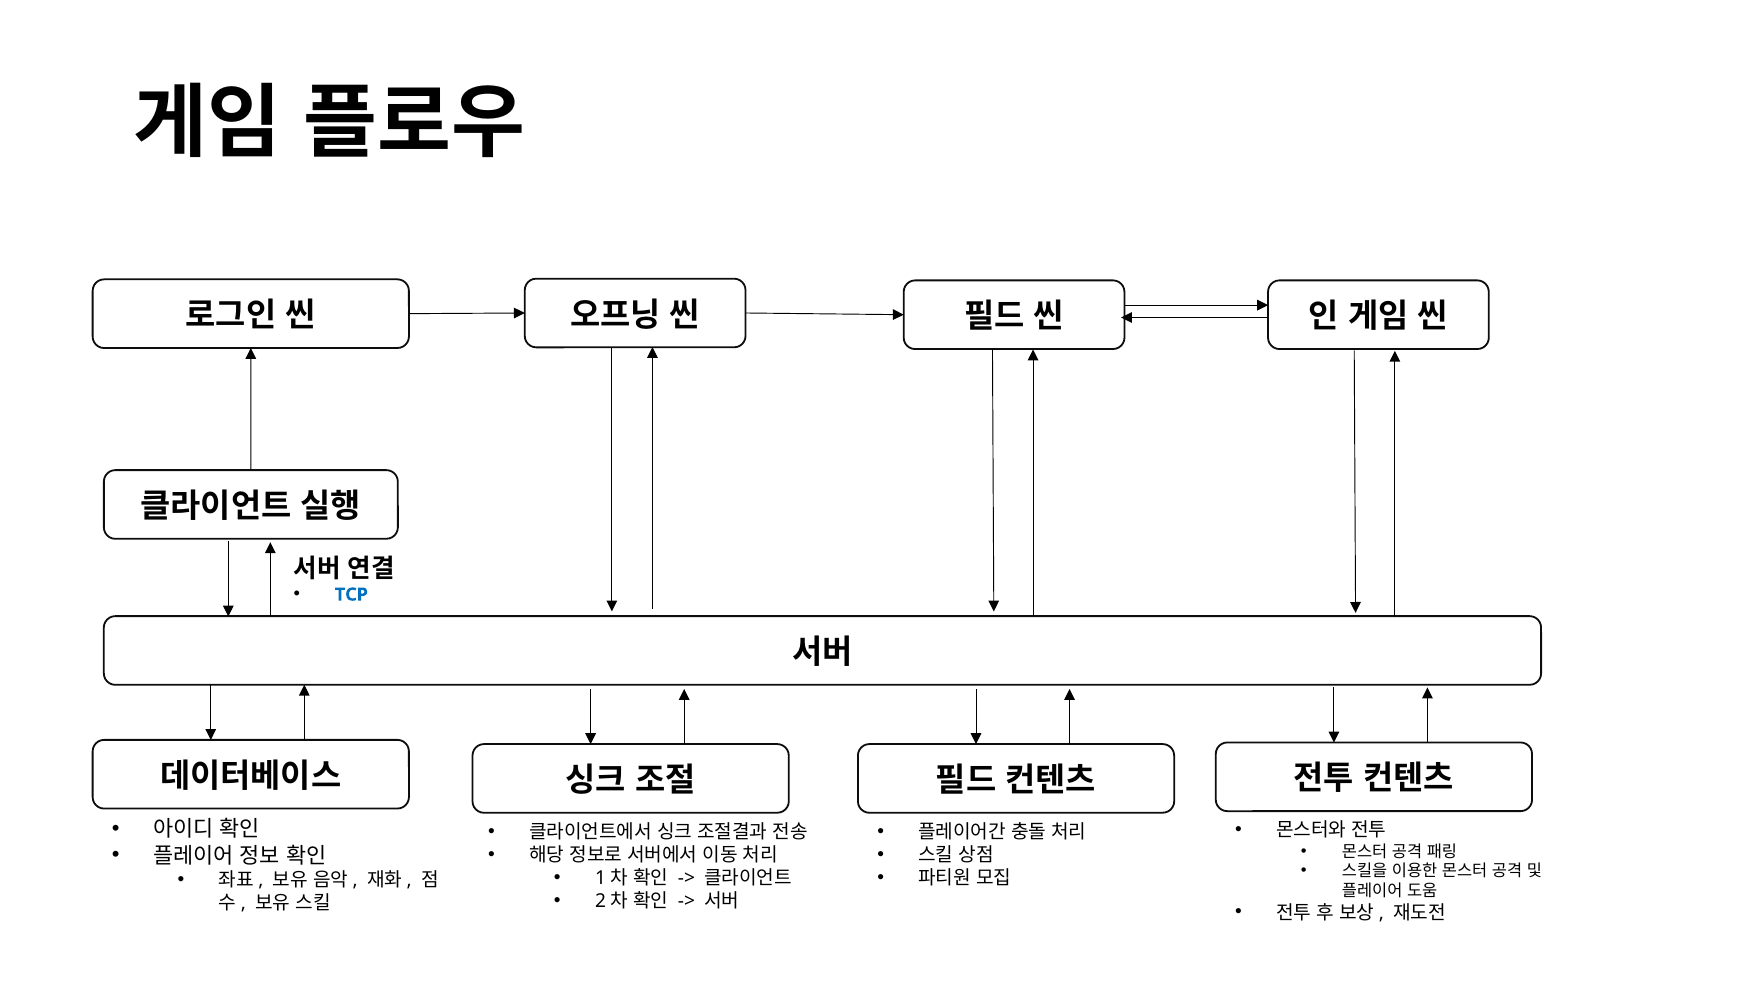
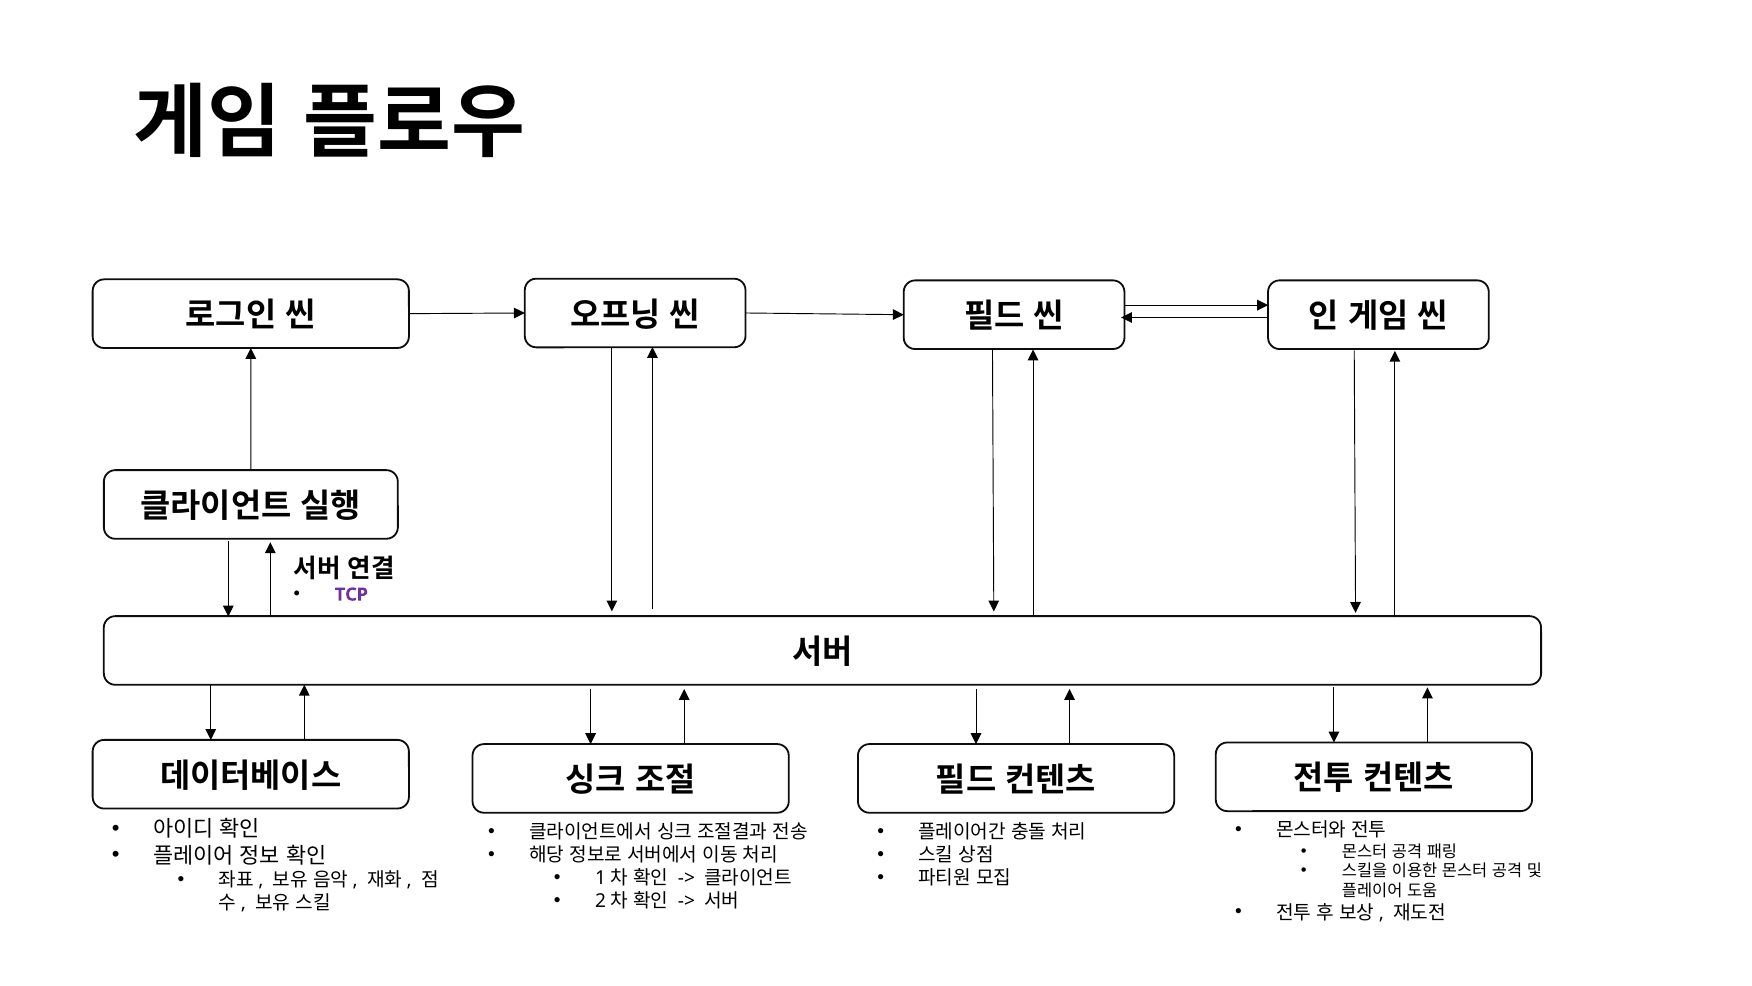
TCP colour: blue -> purple
